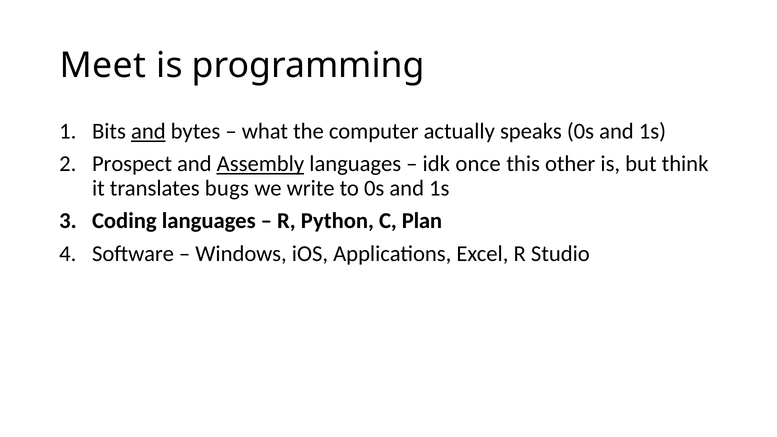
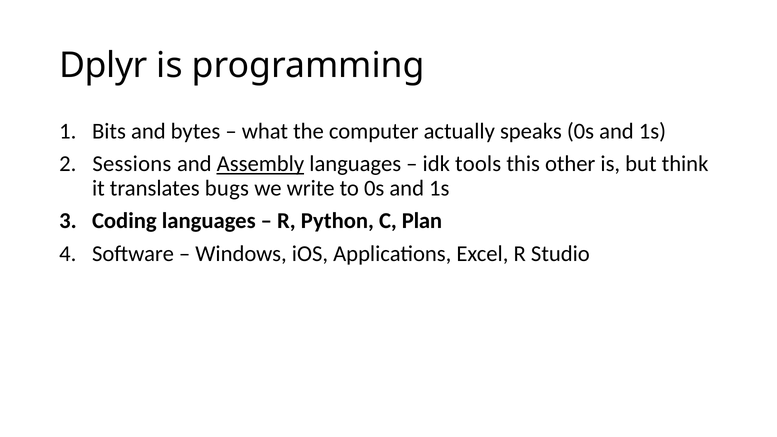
Meet: Meet -> Dplyr
and at (148, 131) underline: present -> none
Prospect: Prospect -> Sessions
once: once -> tools
